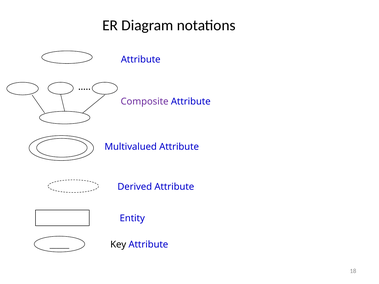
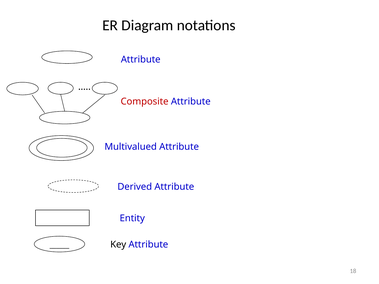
Composite colour: purple -> red
